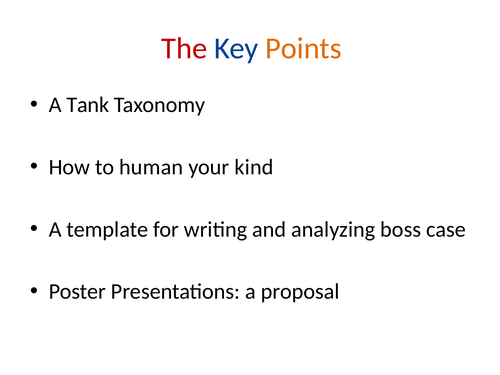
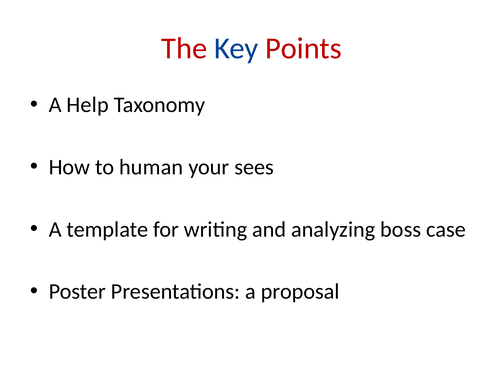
Points colour: orange -> red
Tank: Tank -> Help
kind: kind -> sees
